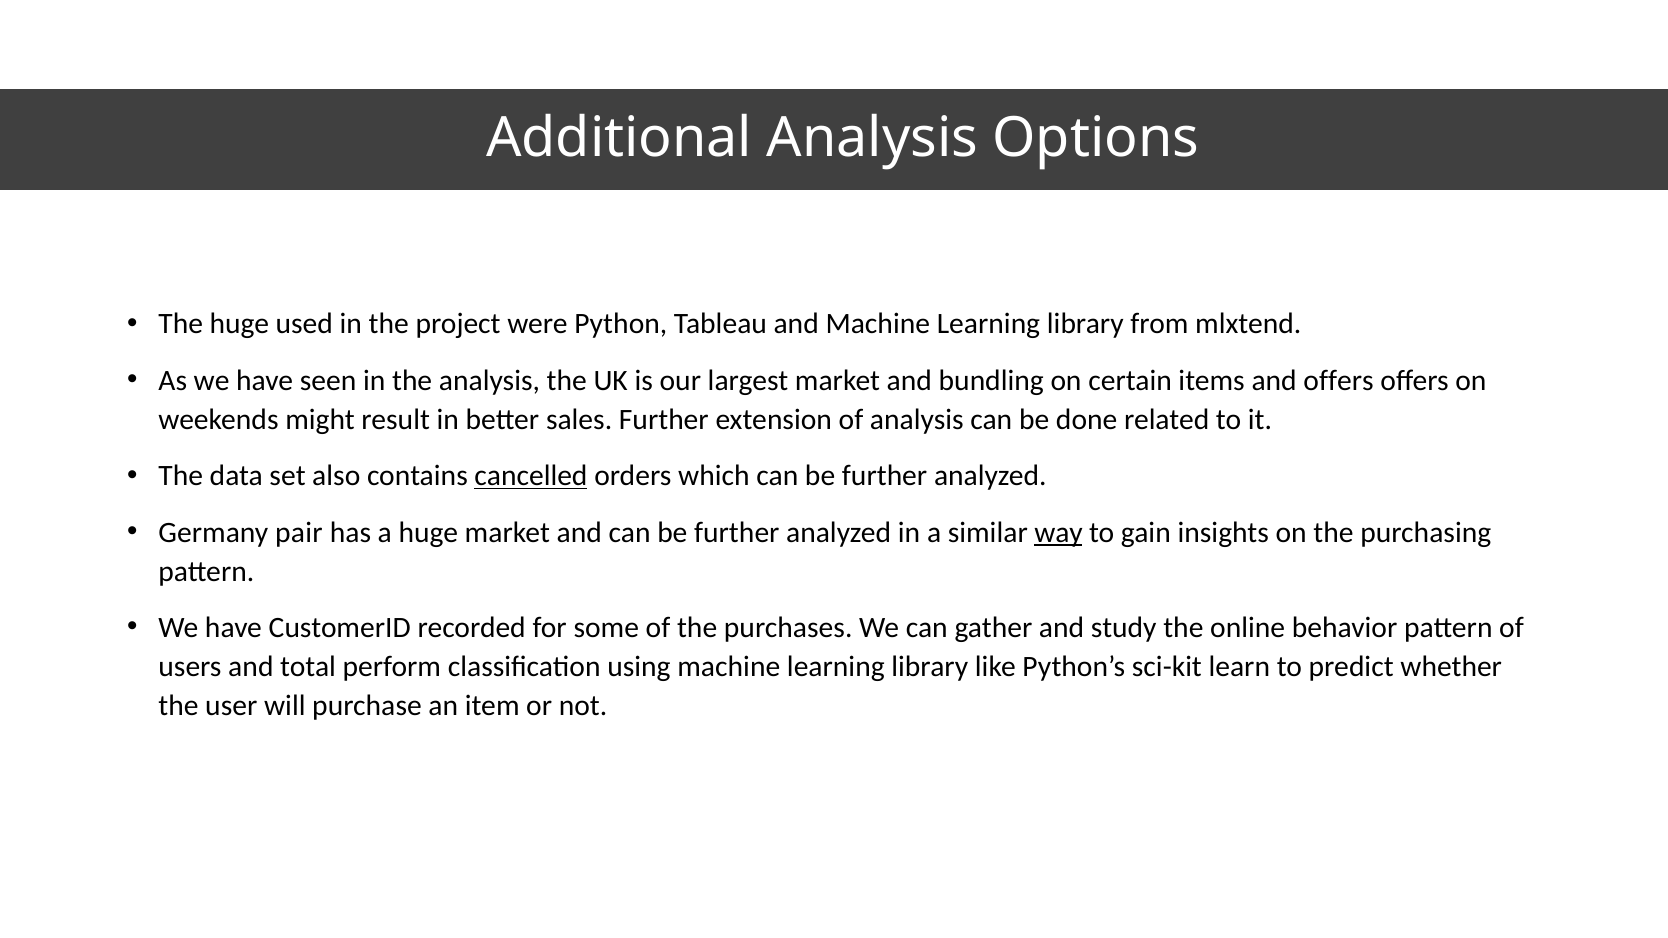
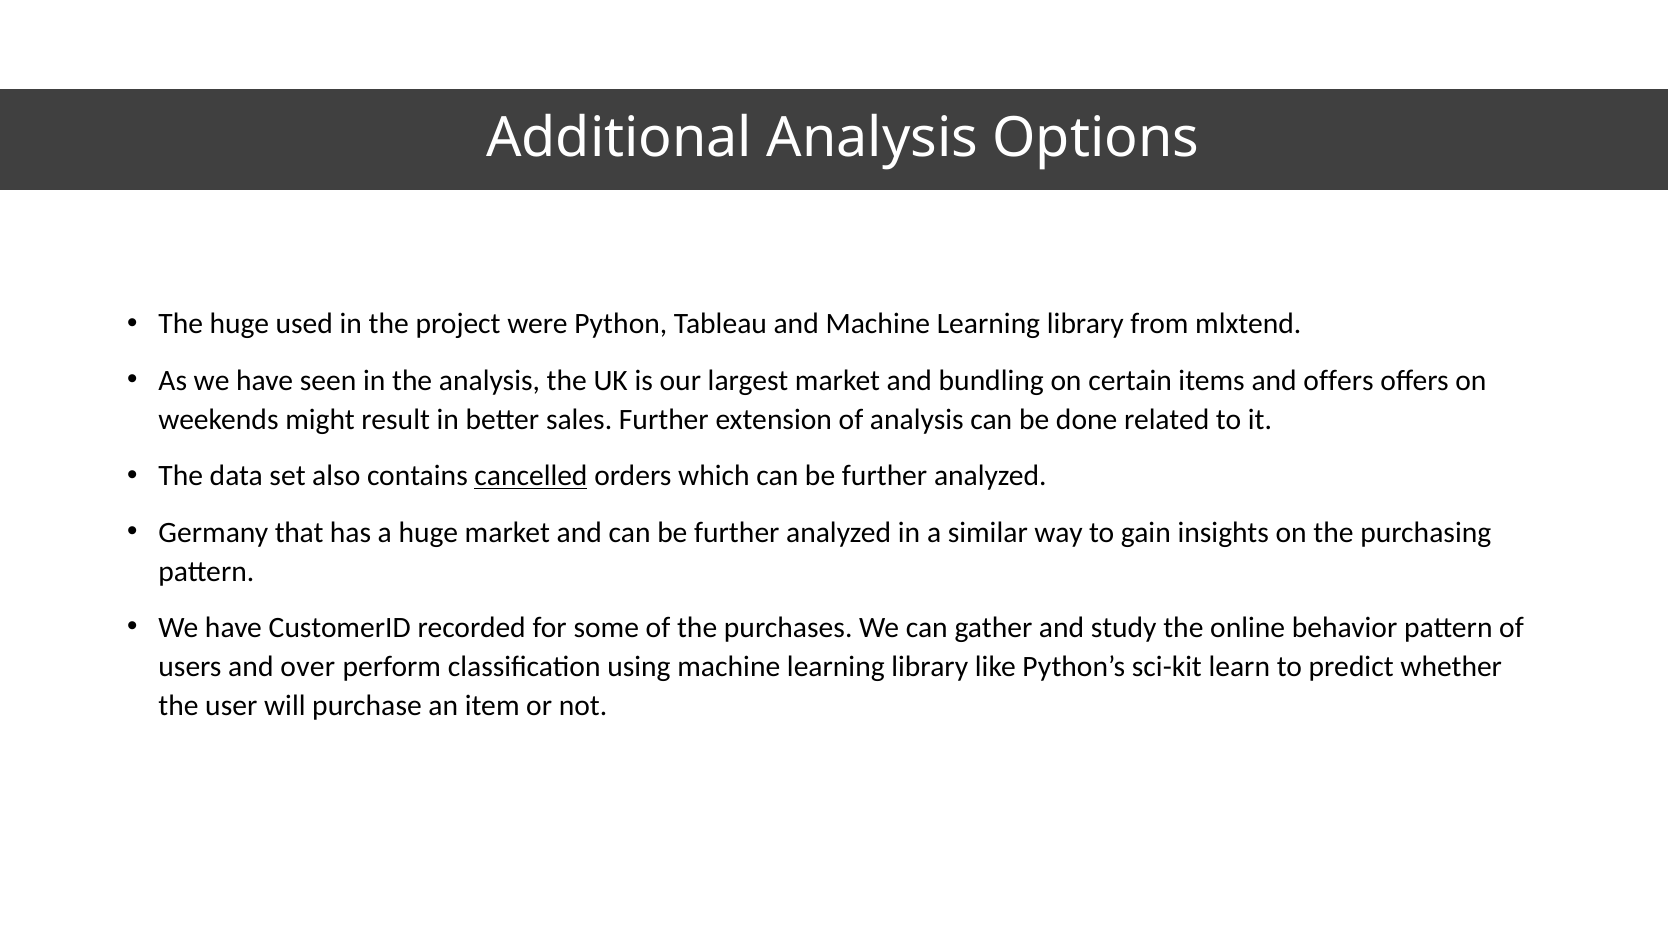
pair: pair -> that
way underline: present -> none
total: total -> over
